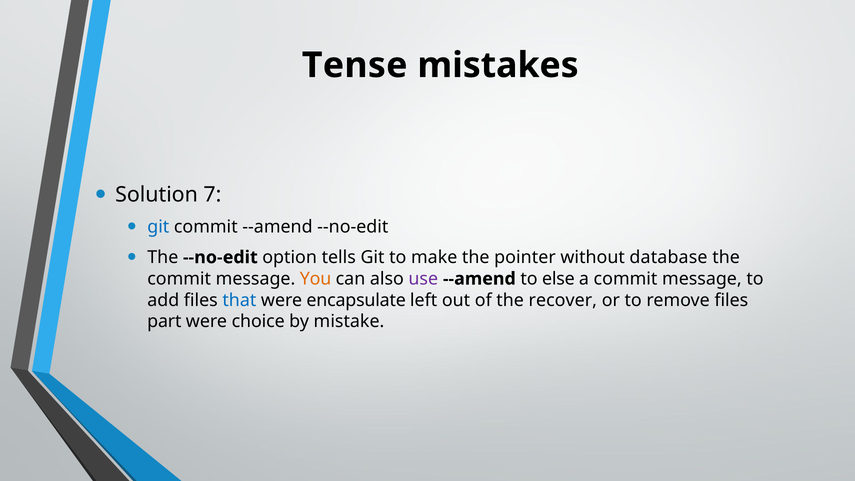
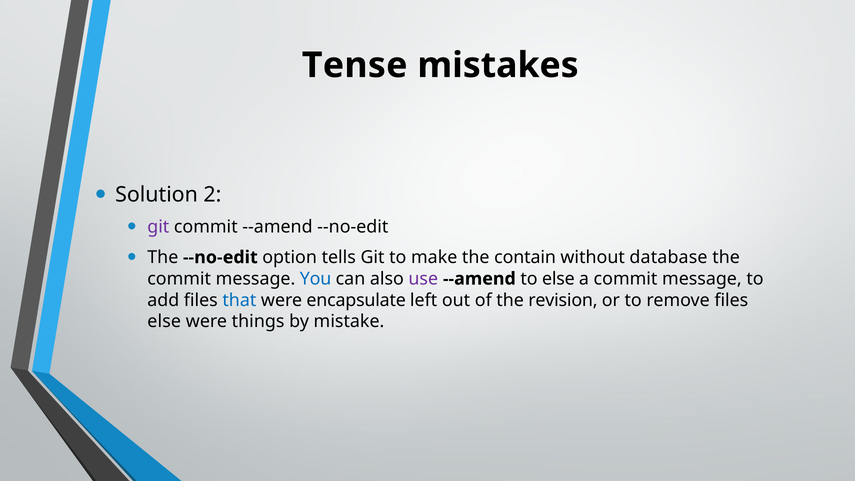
7: 7 -> 2
git at (158, 227) colour: blue -> purple
pointer: pointer -> contain
You colour: orange -> blue
recover: recover -> revision
part at (164, 322): part -> else
choice: choice -> things
